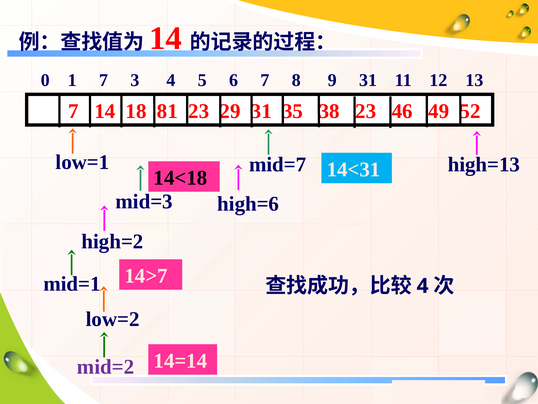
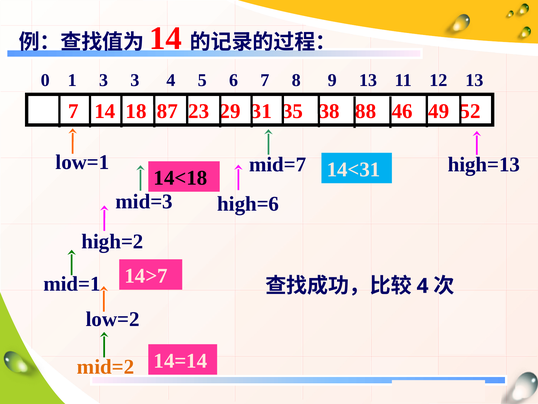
1 7: 7 -> 3
9 31: 31 -> 13
81: 81 -> 87
23 at (366, 111): 23 -> 88
mid=2 colour: purple -> orange
